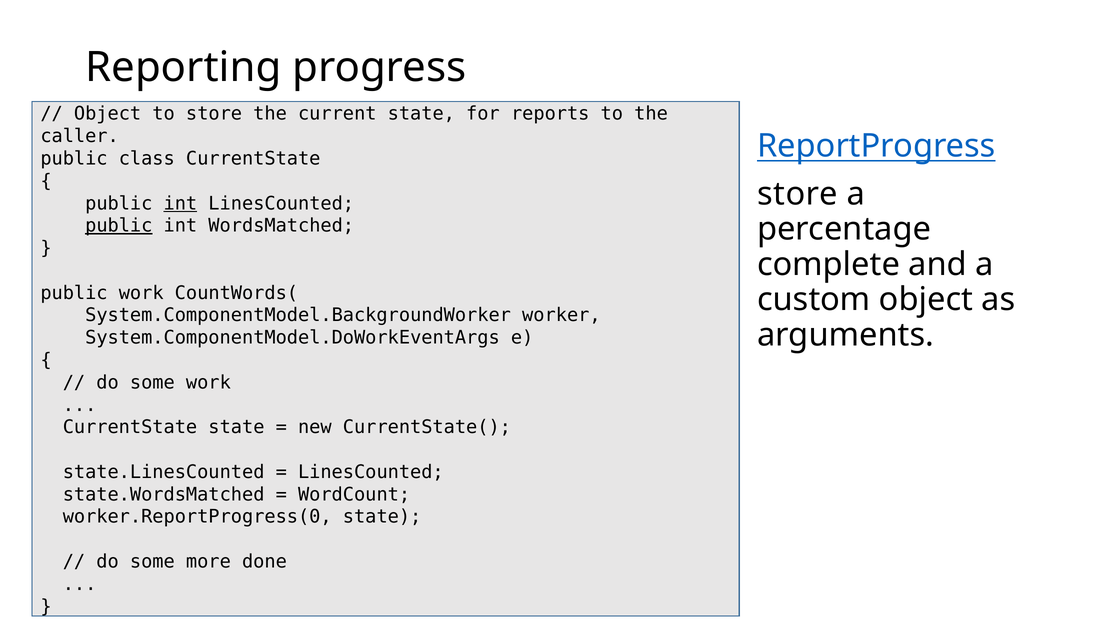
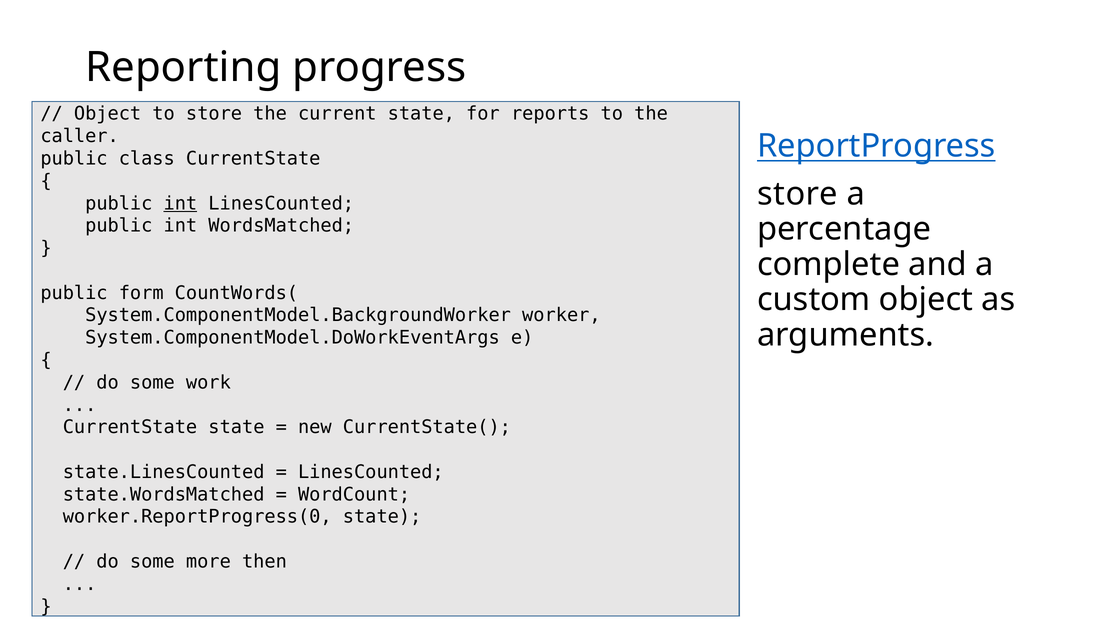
public at (119, 226) underline: present -> none
public work: work -> form
done: done -> then
